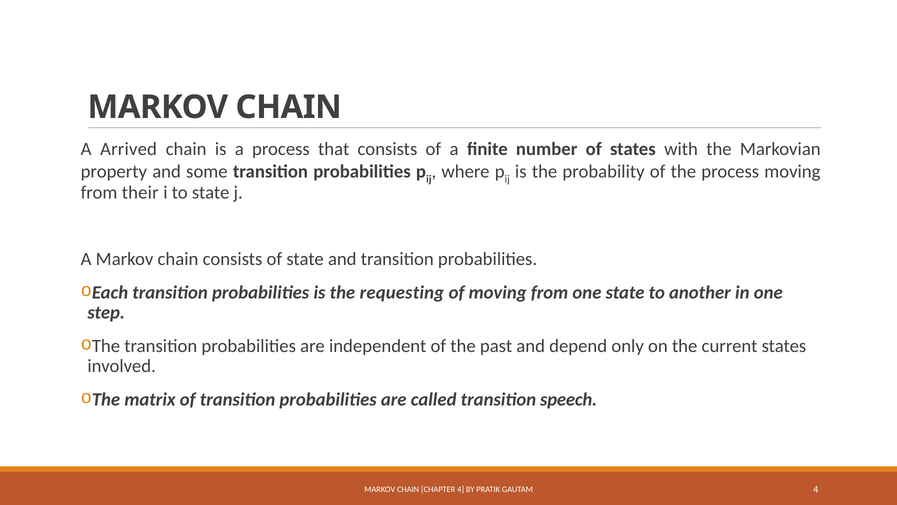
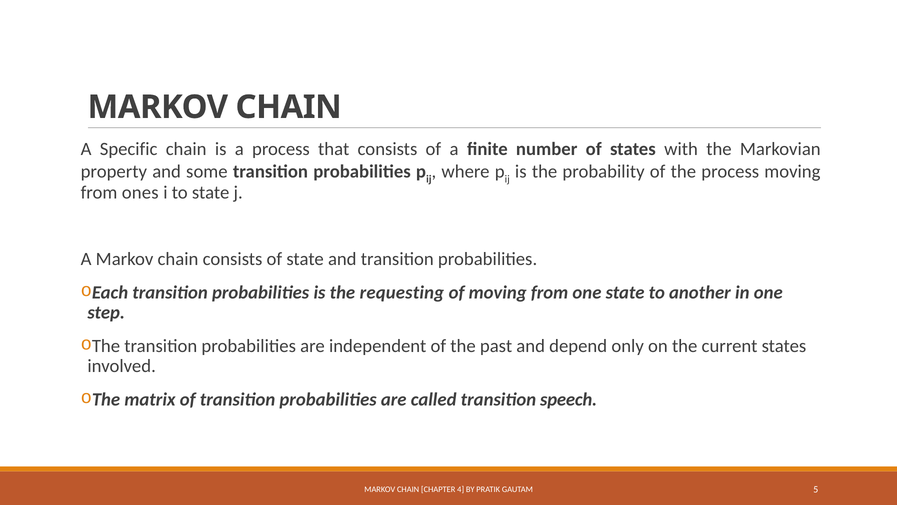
Arrived: Arrived -> Specific
their: their -> ones
GAUTAM 4: 4 -> 5
